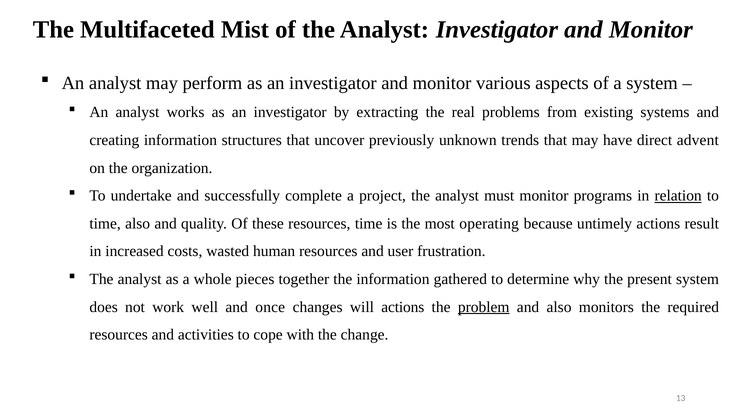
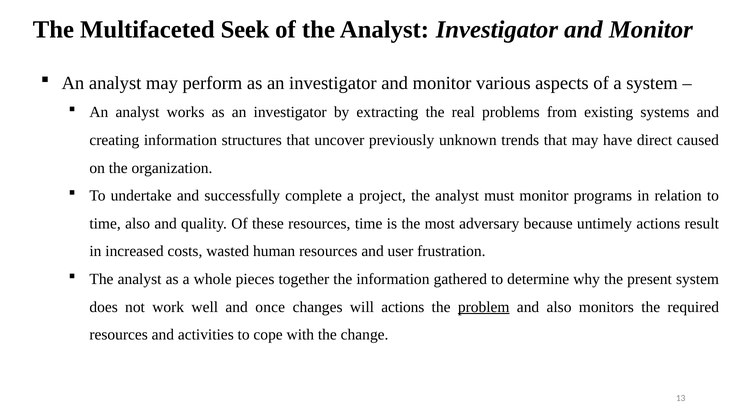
Mist: Mist -> Seek
advent: advent -> caused
relation underline: present -> none
operating: operating -> adversary
